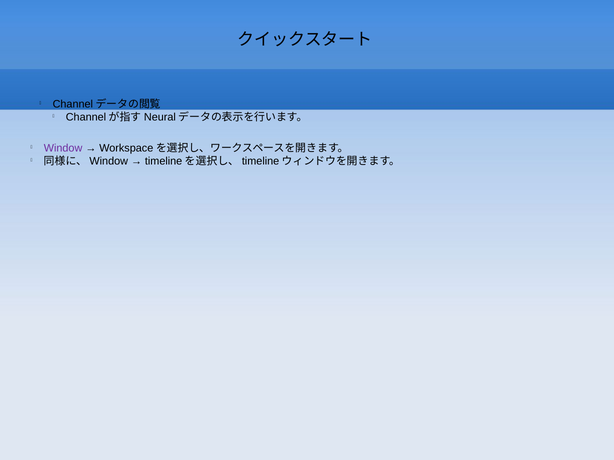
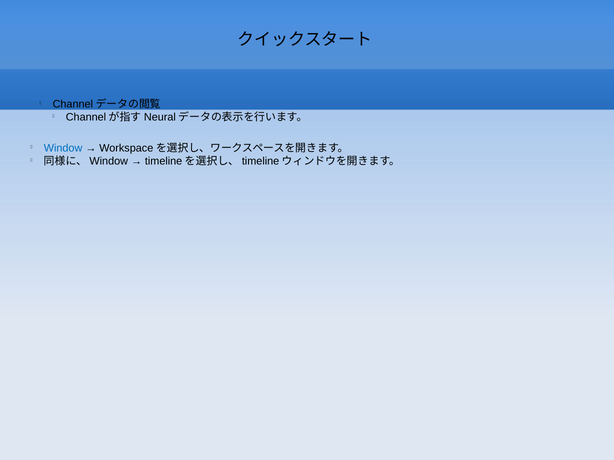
Window colour: purple -> blue
